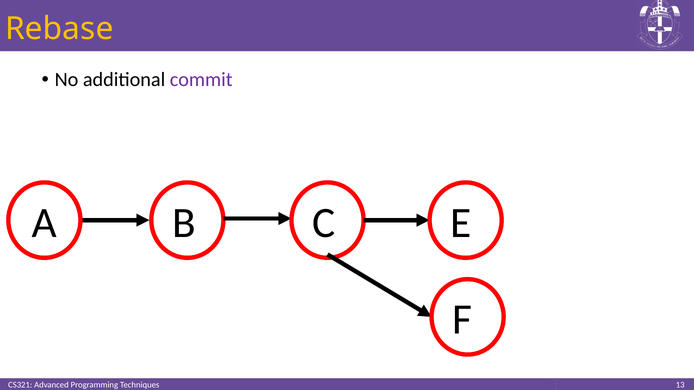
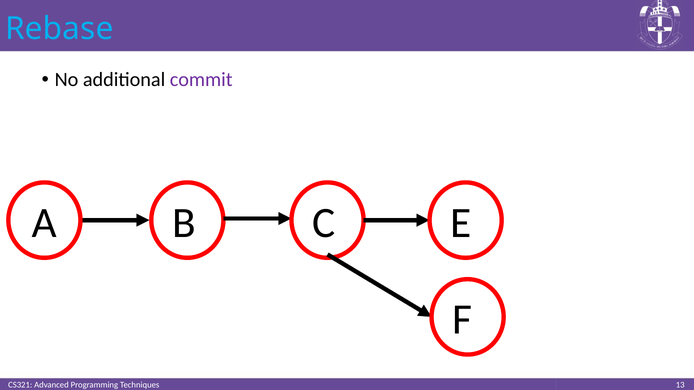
Rebase colour: yellow -> light blue
